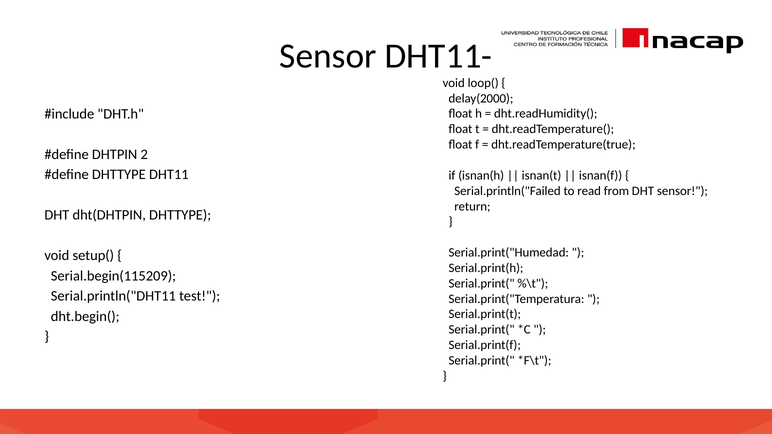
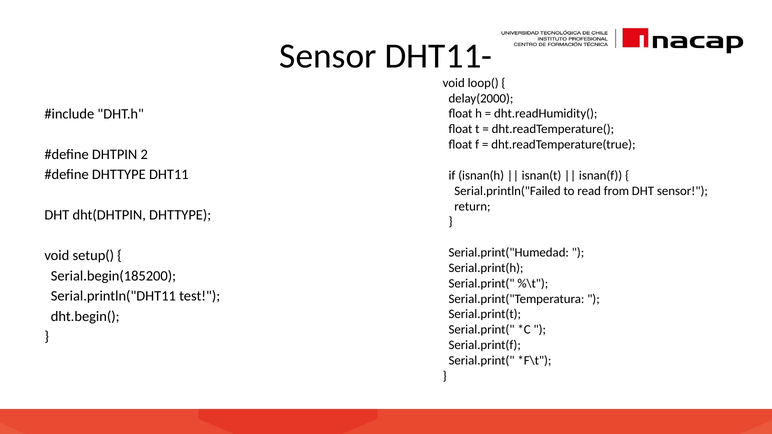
Serial.begin(115209: Serial.begin(115209 -> Serial.begin(185200
